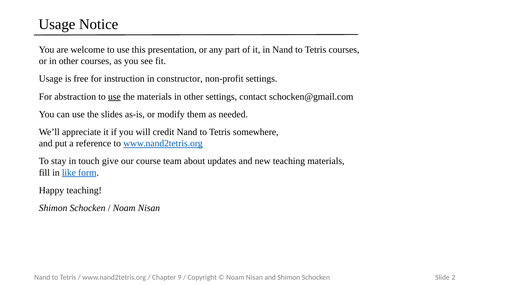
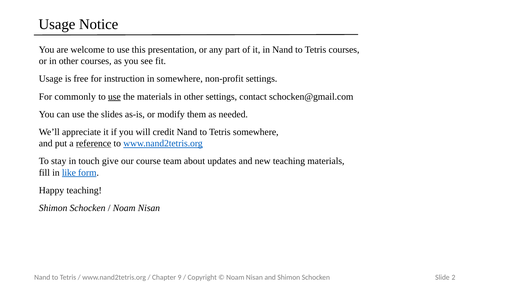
in constructor: constructor -> somewhere
abstraction: abstraction -> commonly
reference underline: none -> present
